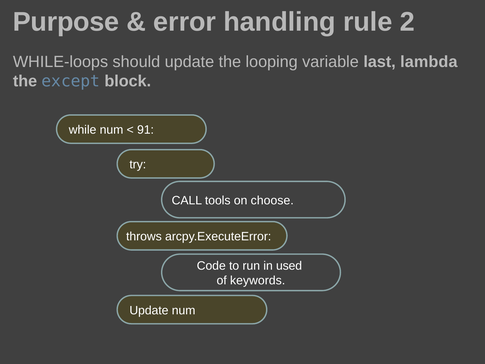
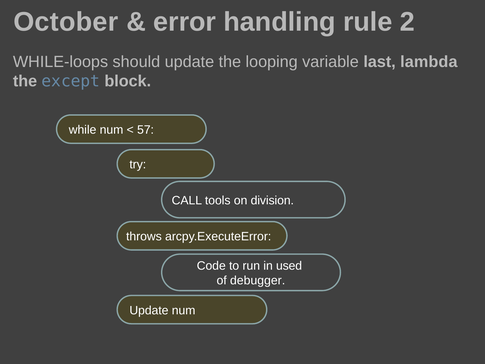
Purpose: Purpose -> October
91: 91 -> 57
choose: choose -> division
keywords: keywords -> debugger
